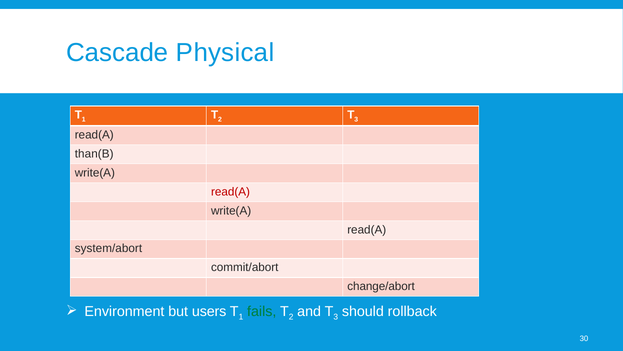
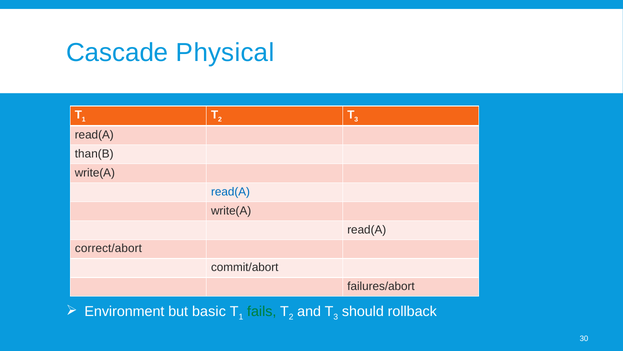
read(A at (230, 191) colour: red -> blue
system/abort: system/abort -> correct/abort
change/abort: change/abort -> failures/abort
users: users -> basic
